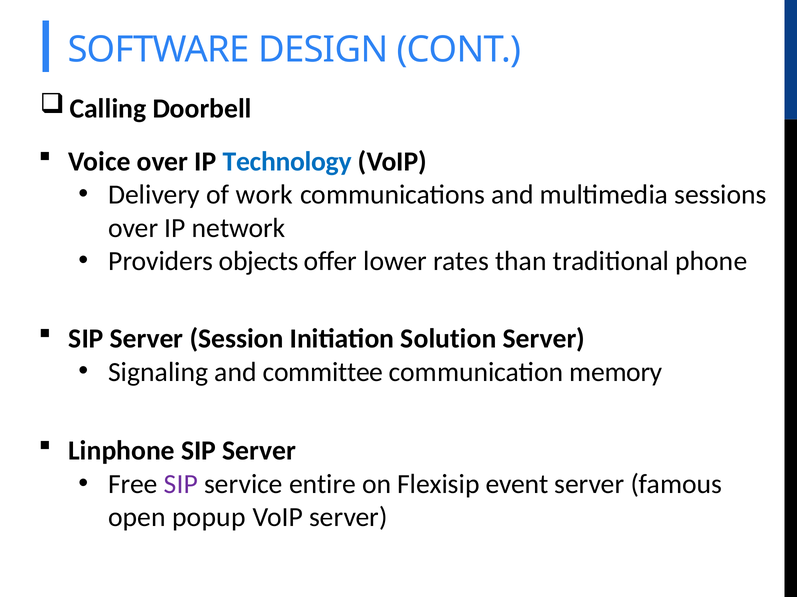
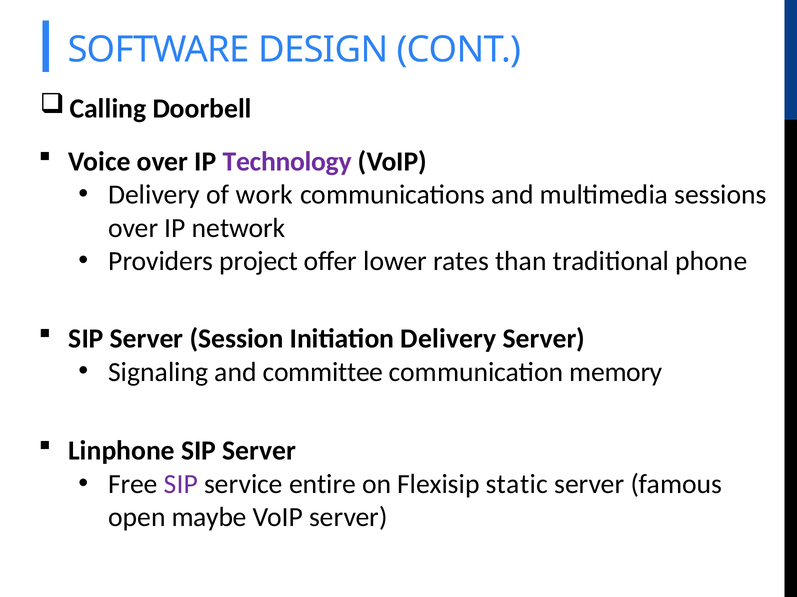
Technology colour: blue -> purple
objects: objects -> project
Initiation Solution: Solution -> Delivery
event: event -> static
popup: popup -> maybe
